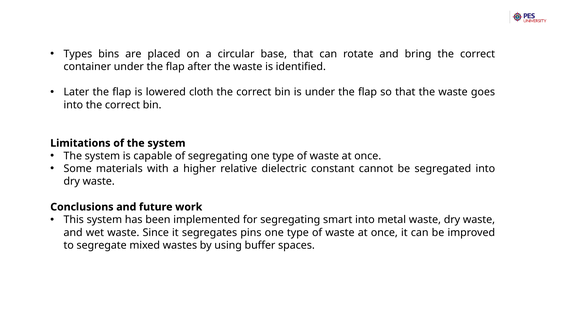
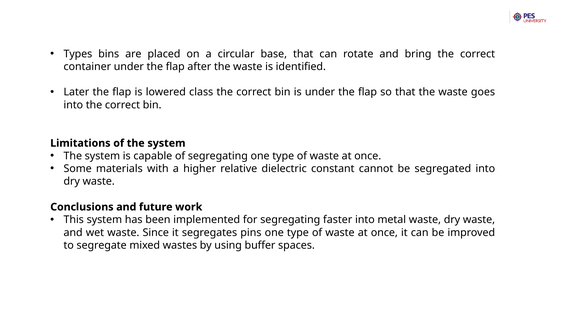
cloth: cloth -> class
smart: smart -> faster
